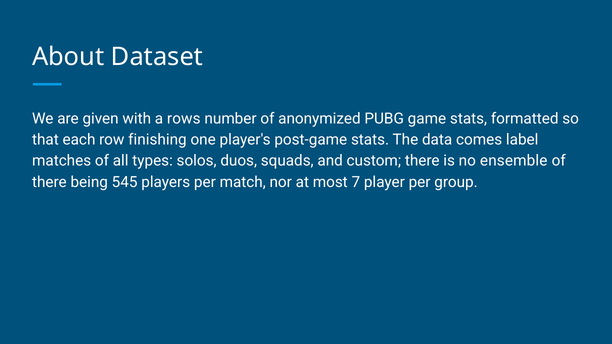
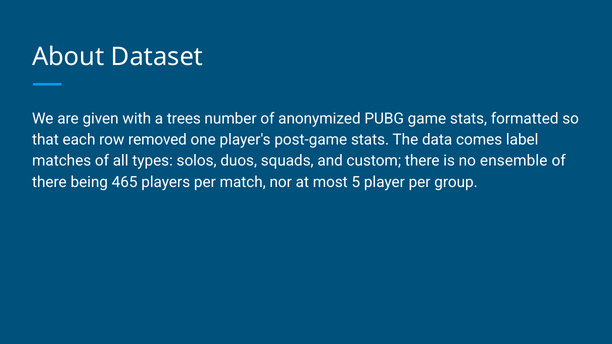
rows: rows -> trees
finishing: finishing -> removed
545: 545 -> 465
7: 7 -> 5
